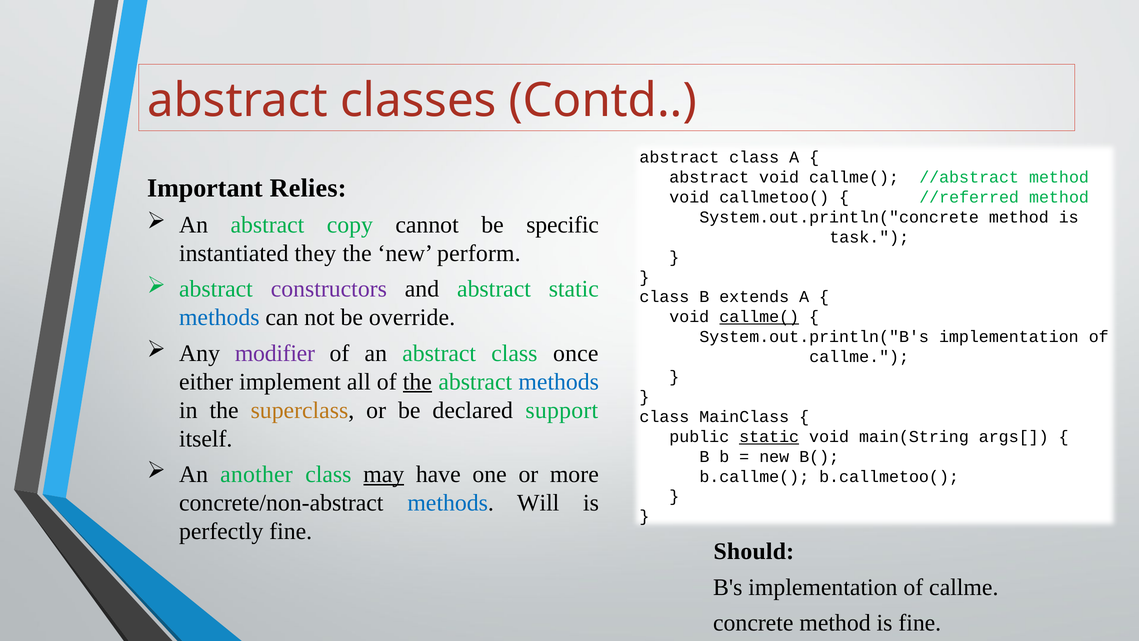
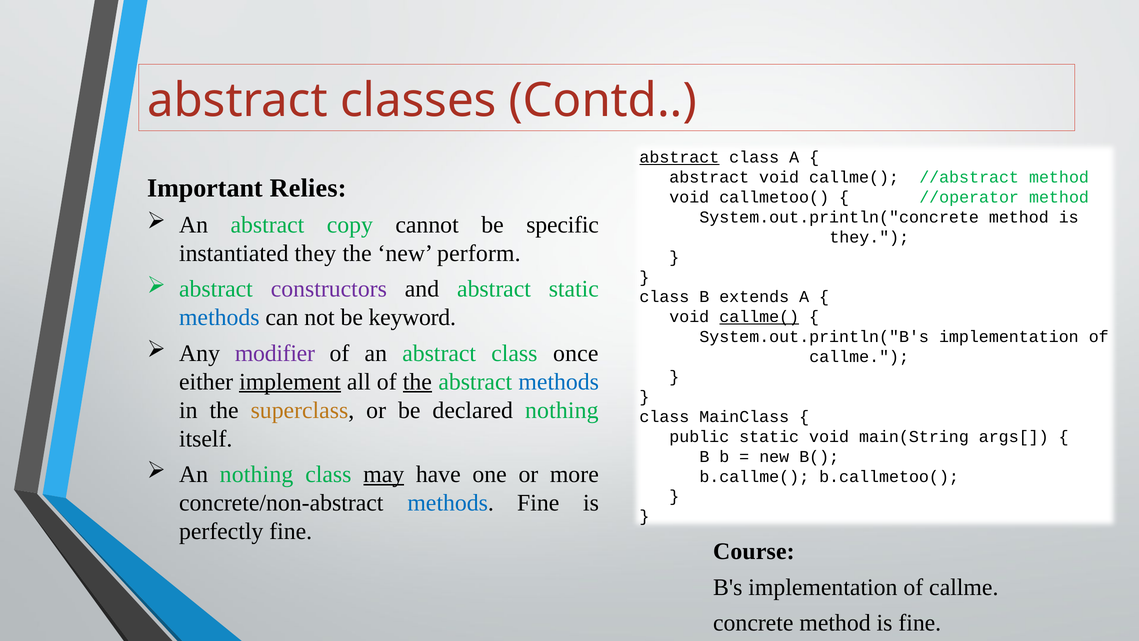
abstract at (679, 157) underline: none -> present
//referred: //referred -> //operator
task at (869, 237): task -> they
override: override -> keyword
implement underline: none -> present
declared support: support -> nothing
static at (769, 436) underline: present -> none
An another: another -> nothing
methods Will: Will -> Fine
Should: Should -> Course
